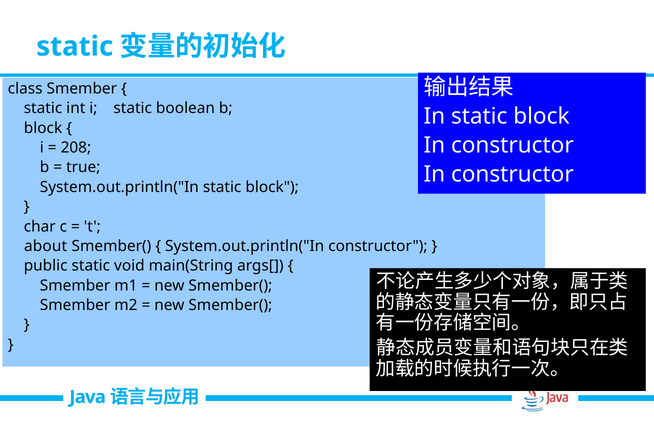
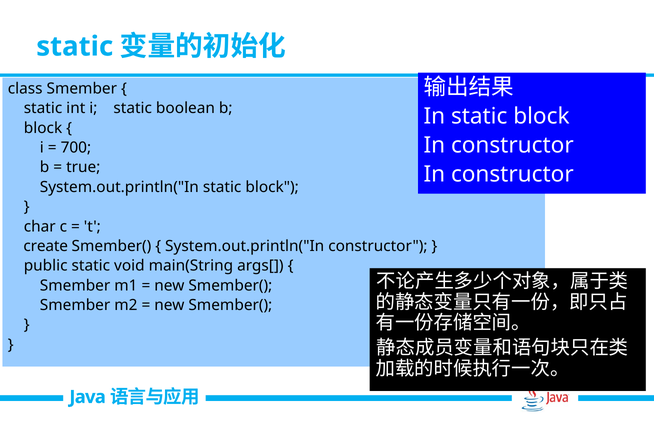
208: 208 -> 700
about: about -> create
